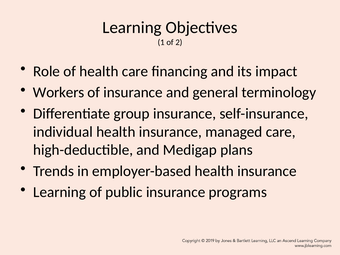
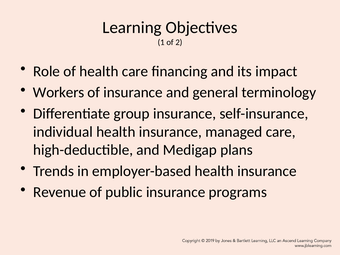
Learning at (60, 192): Learning -> Revenue
